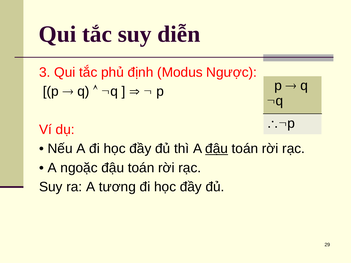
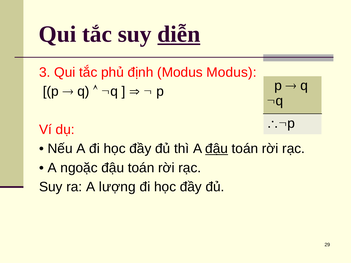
diễn underline: none -> present
Modus Ngược: Ngược -> Modus
tương: tương -> lượng
